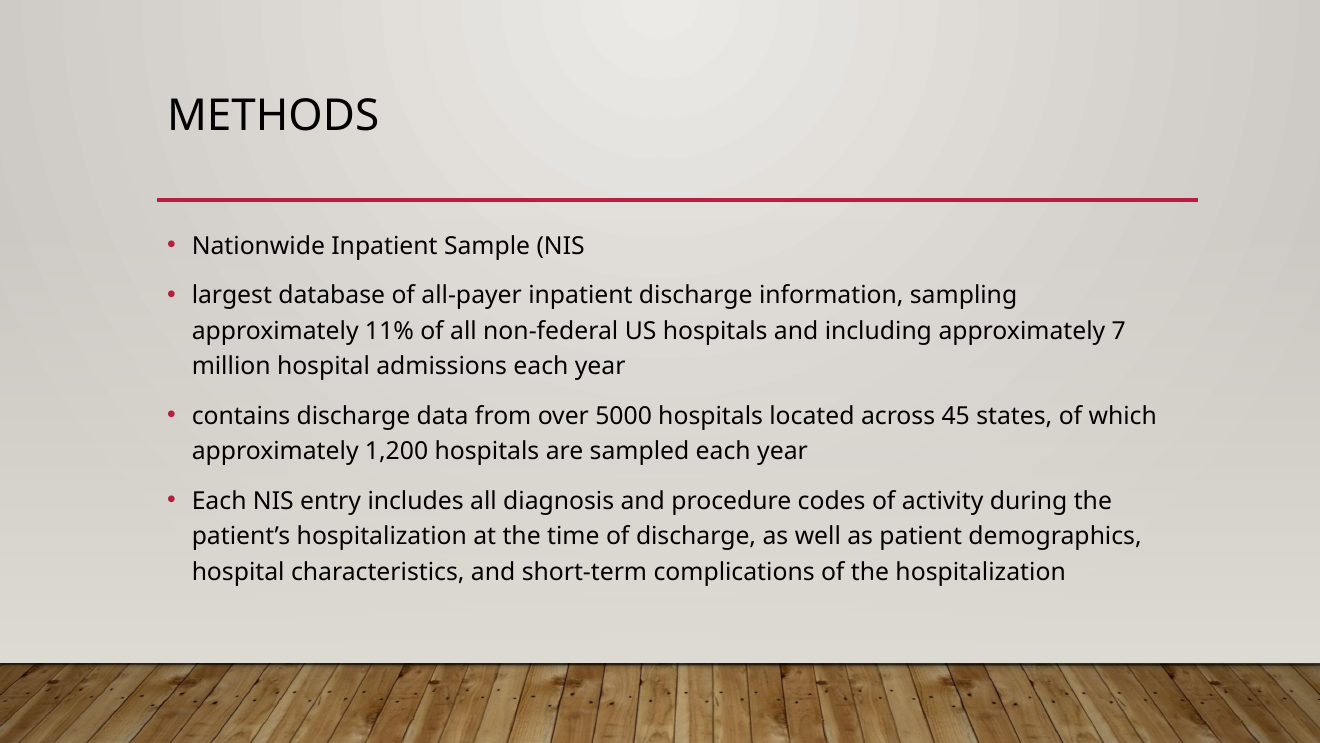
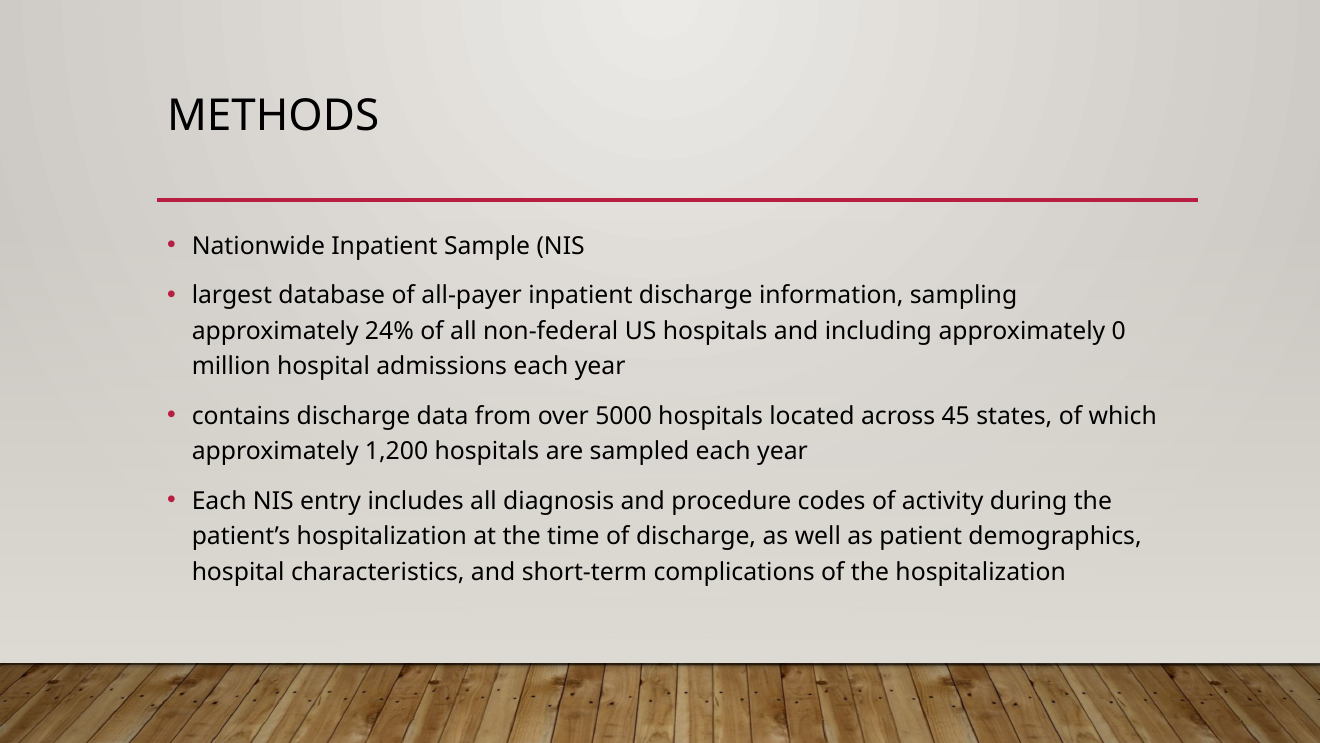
11%: 11% -> 24%
7: 7 -> 0
